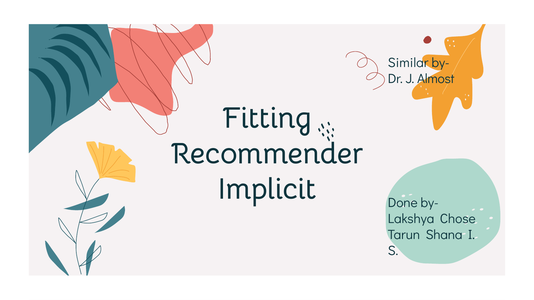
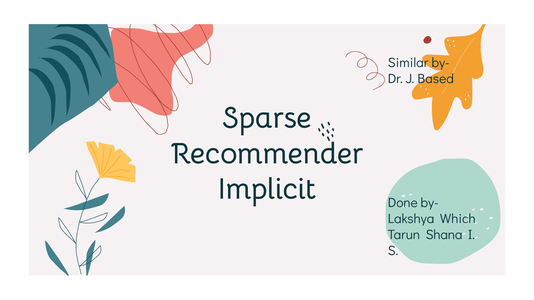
Almost: Almost -> Based
Fitting: Fitting -> Sparse
Chose: Chose -> Which
